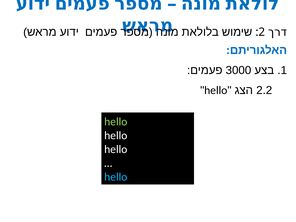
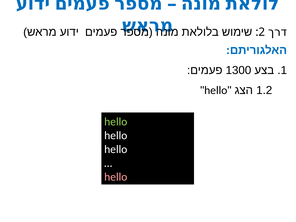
3000: 3000 -> 1300
2.2: 2.2 -> 1.2
hello at (116, 177) colour: light blue -> pink
